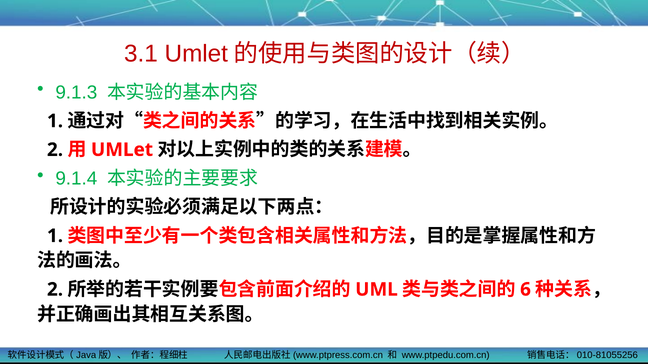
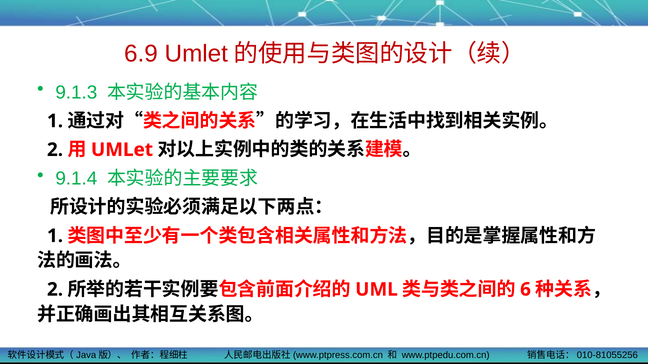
3.1: 3.1 -> 6.9
